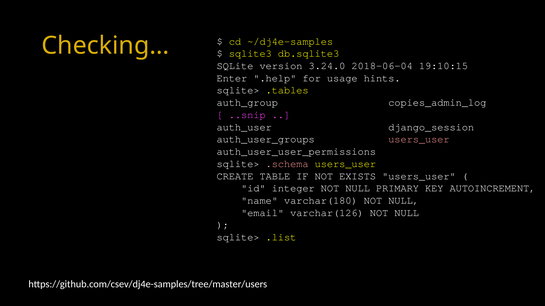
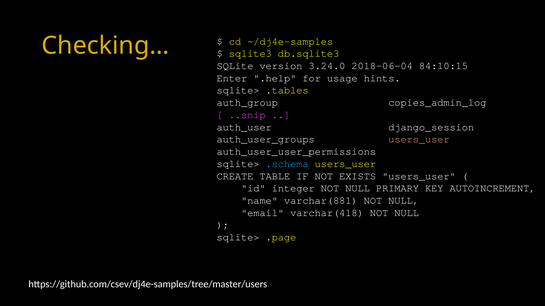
19:10:15: 19:10:15 -> 84:10:15
.schema colour: pink -> light blue
varchar(180: varchar(180 -> varchar(881
varchar(126: varchar(126 -> varchar(418
.list: .list -> .page
